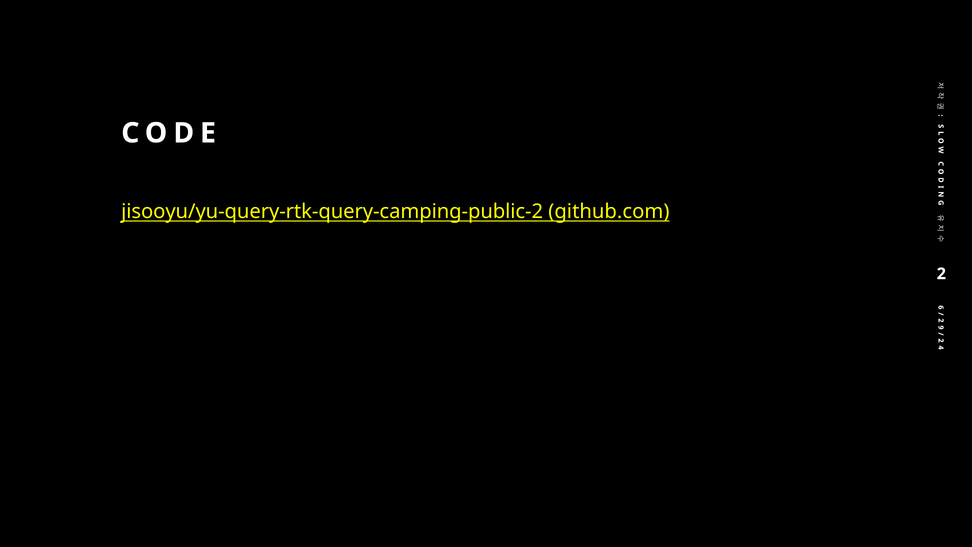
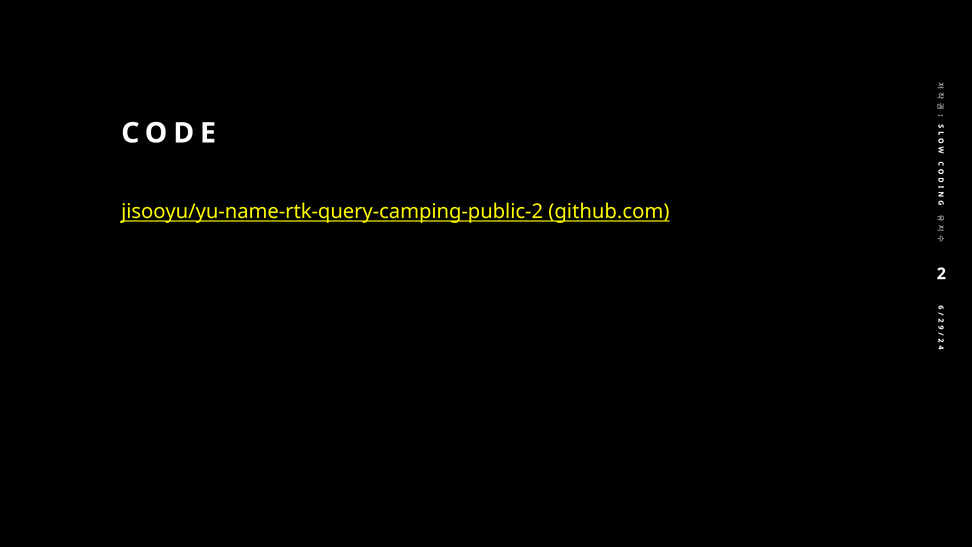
jisooyu/yu-query-rtk-query-camping-public-2: jisooyu/yu-query-rtk-query-camping-public-2 -> jisooyu/yu-name-rtk-query-camping-public-2
